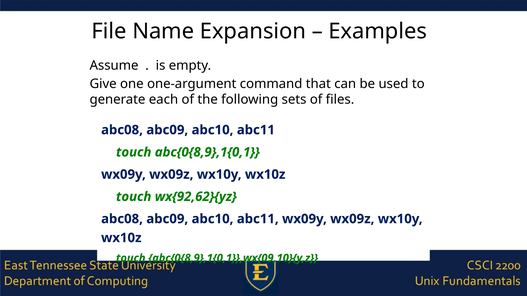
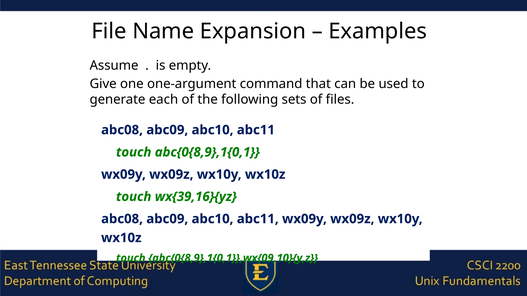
wx{92,62}{yz: wx{92,62}{yz -> wx{39,16}{yz
